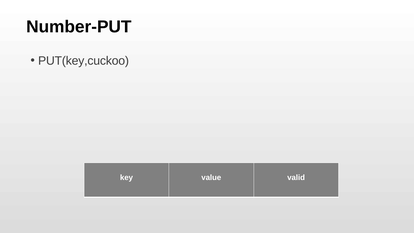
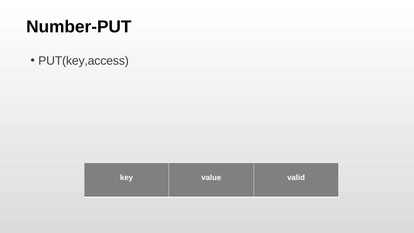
PUT(key,cuckoo: PUT(key,cuckoo -> PUT(key,access
